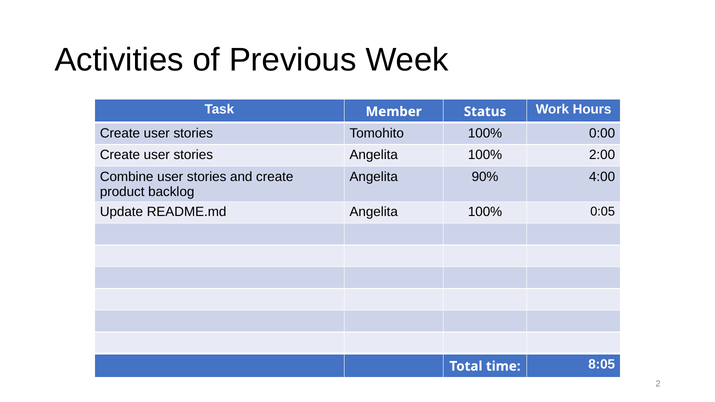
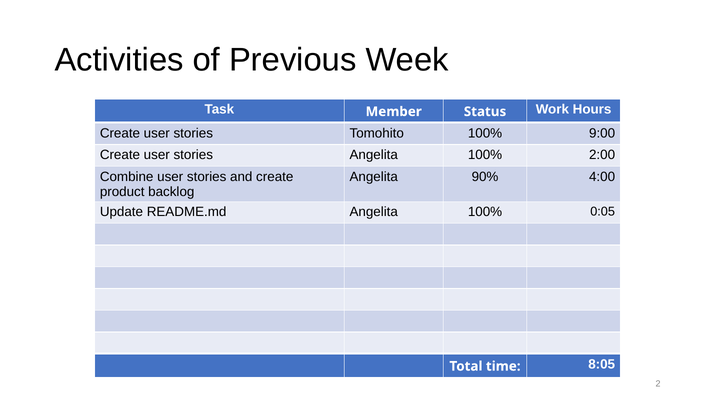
0:00: 0:00 -> 9:00
